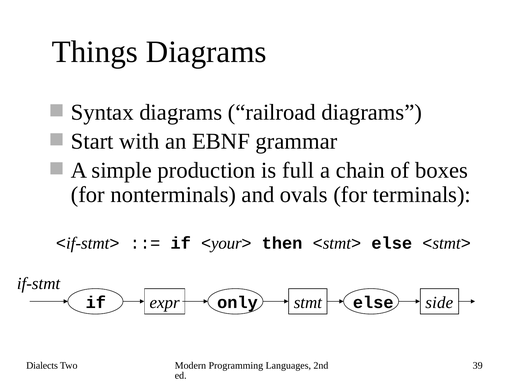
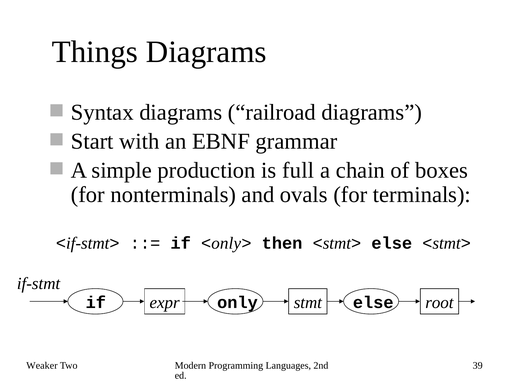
your at (226, 243): your -> only
side: side -> root
Dialects: Dialects -> Weaker
